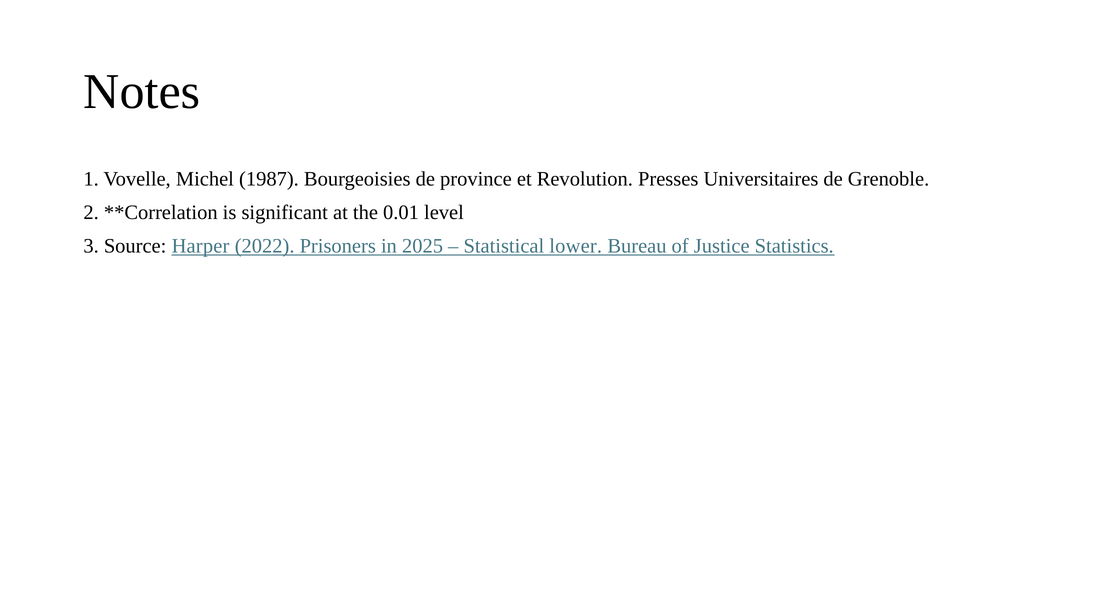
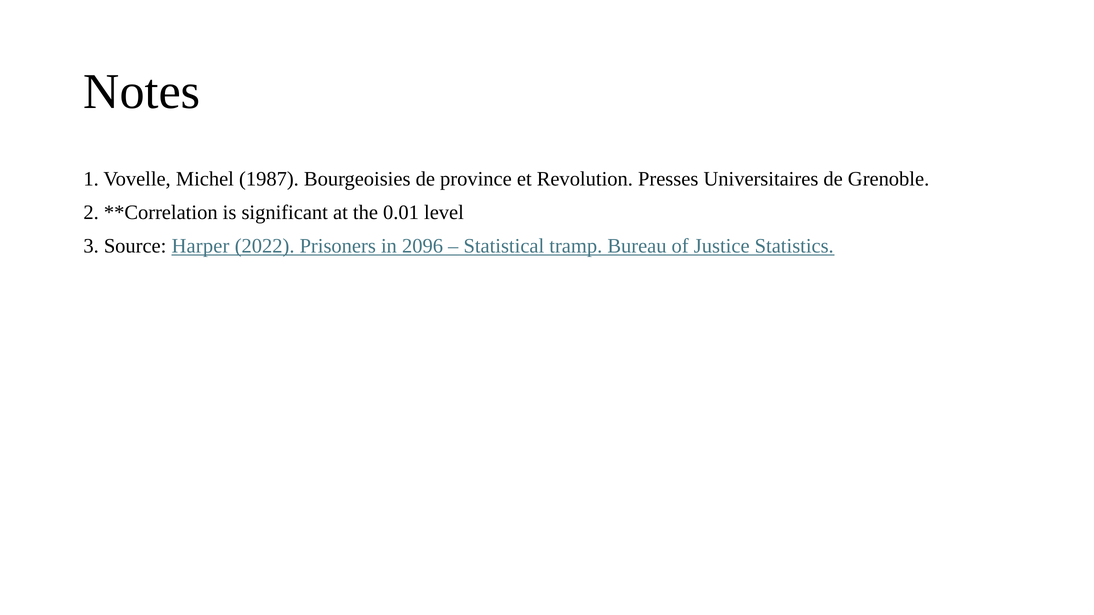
2025: 2025 -> 2096
lower: lower -> tramp
